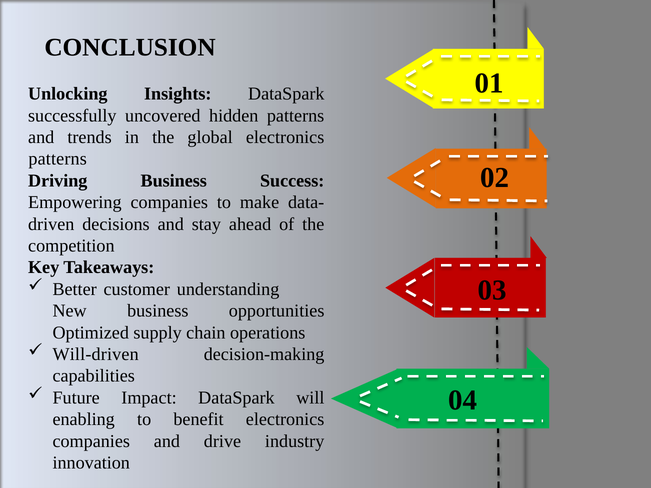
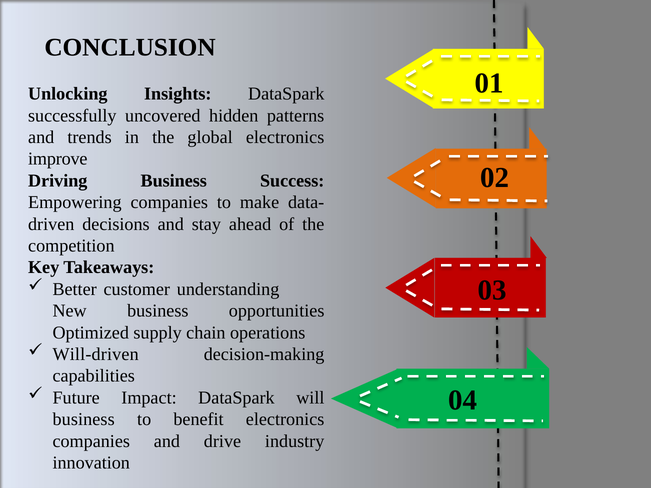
patterns at (58, 159): patterns -> improve
enabling at (84, 420): enabling -> business
